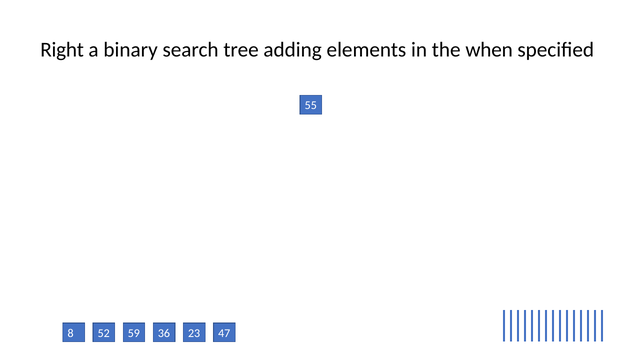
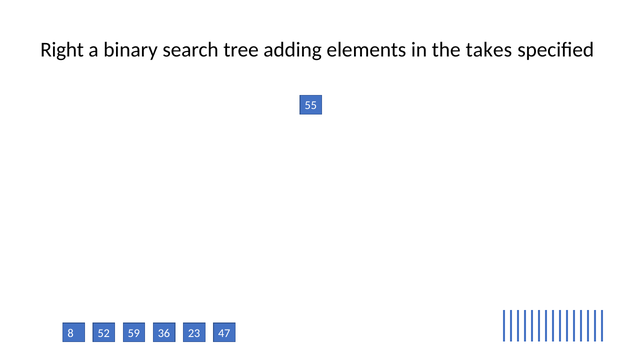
when: when -> takes
